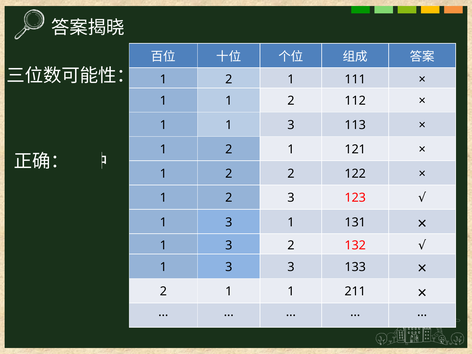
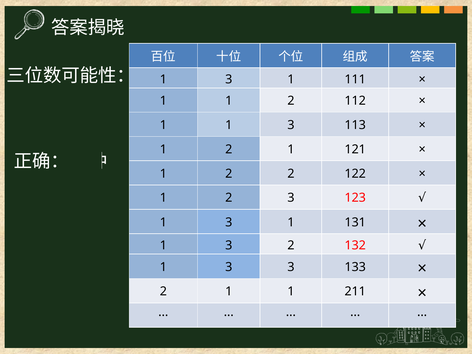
2 at (229, 79): 2 -> 3
